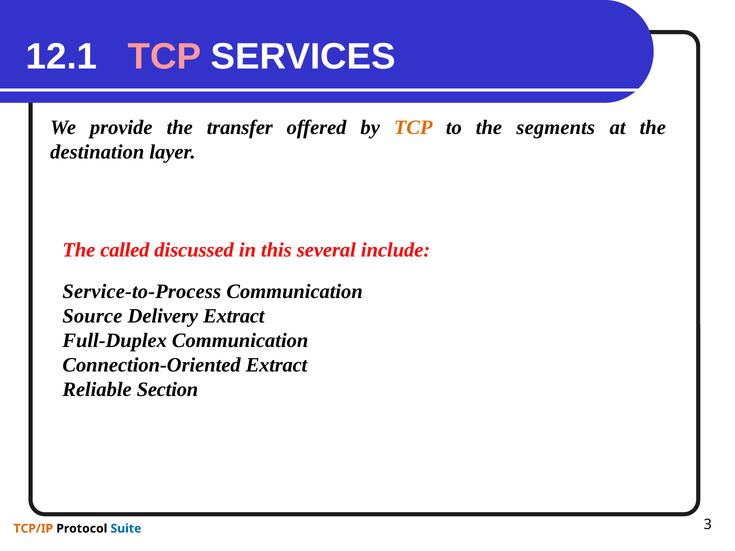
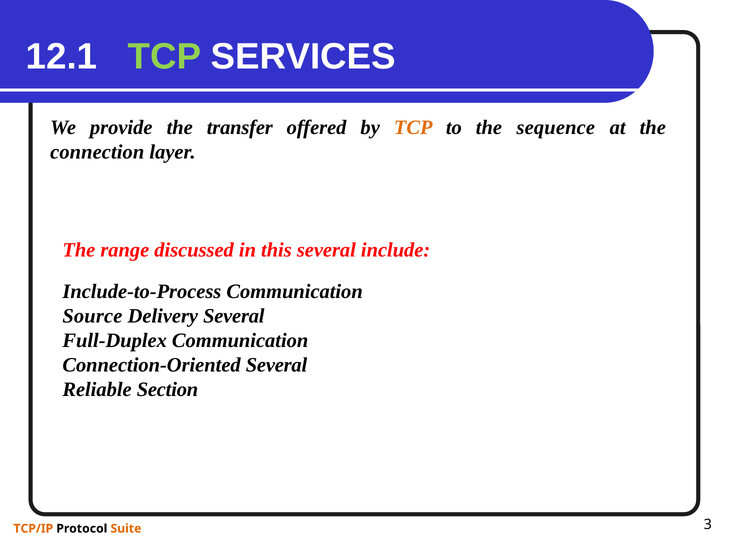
TCP at (164, 57) colour: pink -> light green
segments: segments -> sequence
destination: destination -> connection
called: called -> range
Service-to-Process: Service-to-Process -> Include-to-Process
Delivery Extract: Extract -> Several
Connection-Oriented Extract: Extract -> Several
Suite colour: blue -> orange
